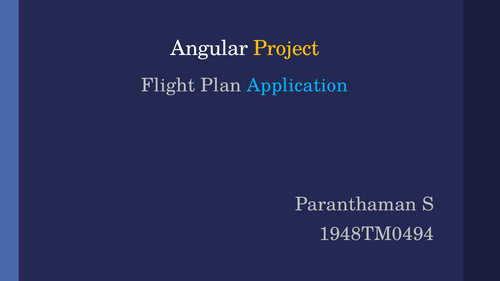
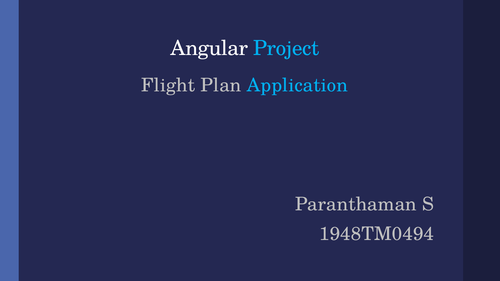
Project colour: yellow -> light blue
